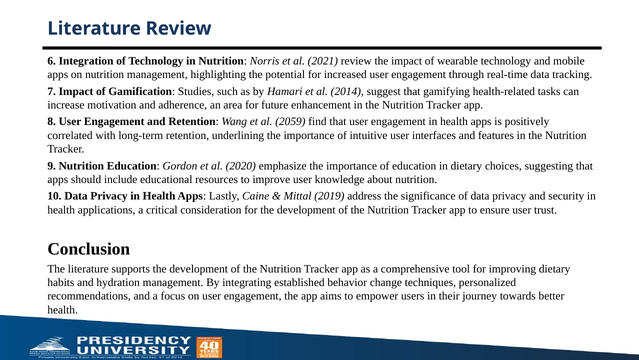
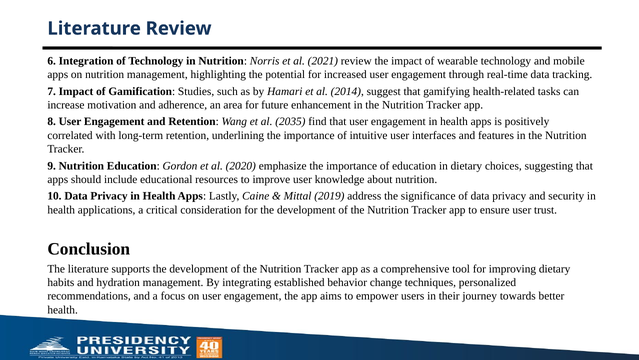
2059: 2059 -> 2035
